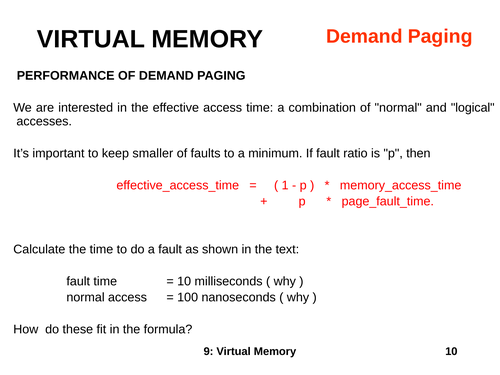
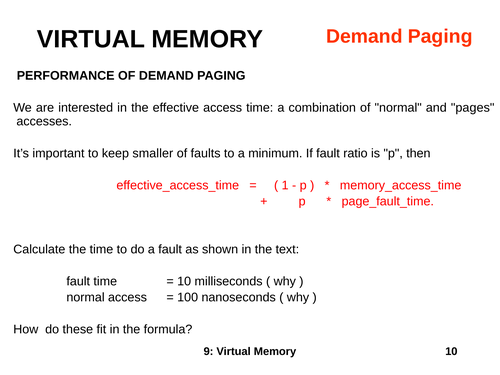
logical: logical -> pages
